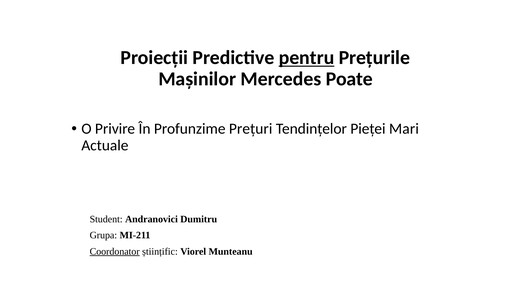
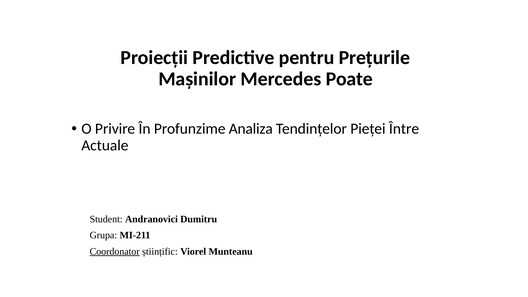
pentru underline: present -> none
Prețuri: Prețuri -> Analiza
Mari: Mari -> Între
